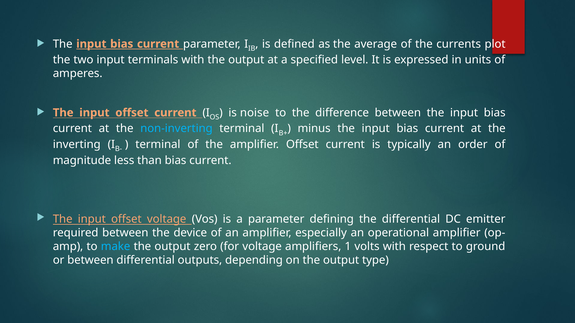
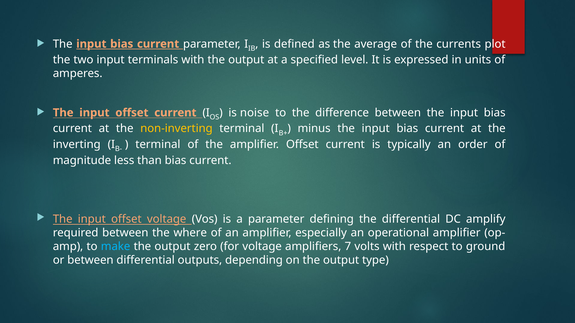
non-inverting colour: light blue -> yellow
emitter: emitter -> amplify
device: device -> where
1: 1 -> 7
